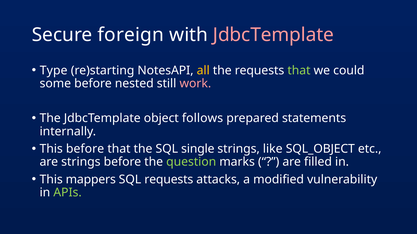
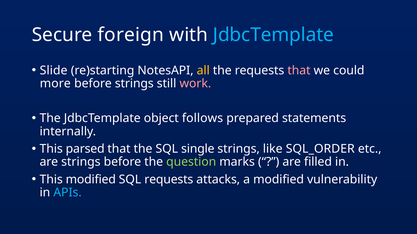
JdbcTemplate at (273, 35) colour: pink -> light blue
Type: Type -> Slide
that at (299, 71) colour: light green -> pink
some: some -> more
before nested: nested -> strings
This before: before -> parsed
SQL_OBJECT: SQL_OBJECT -> SQL_ORDER
This mappers: mappers -> modified
APIs colour: light green -> light blue
